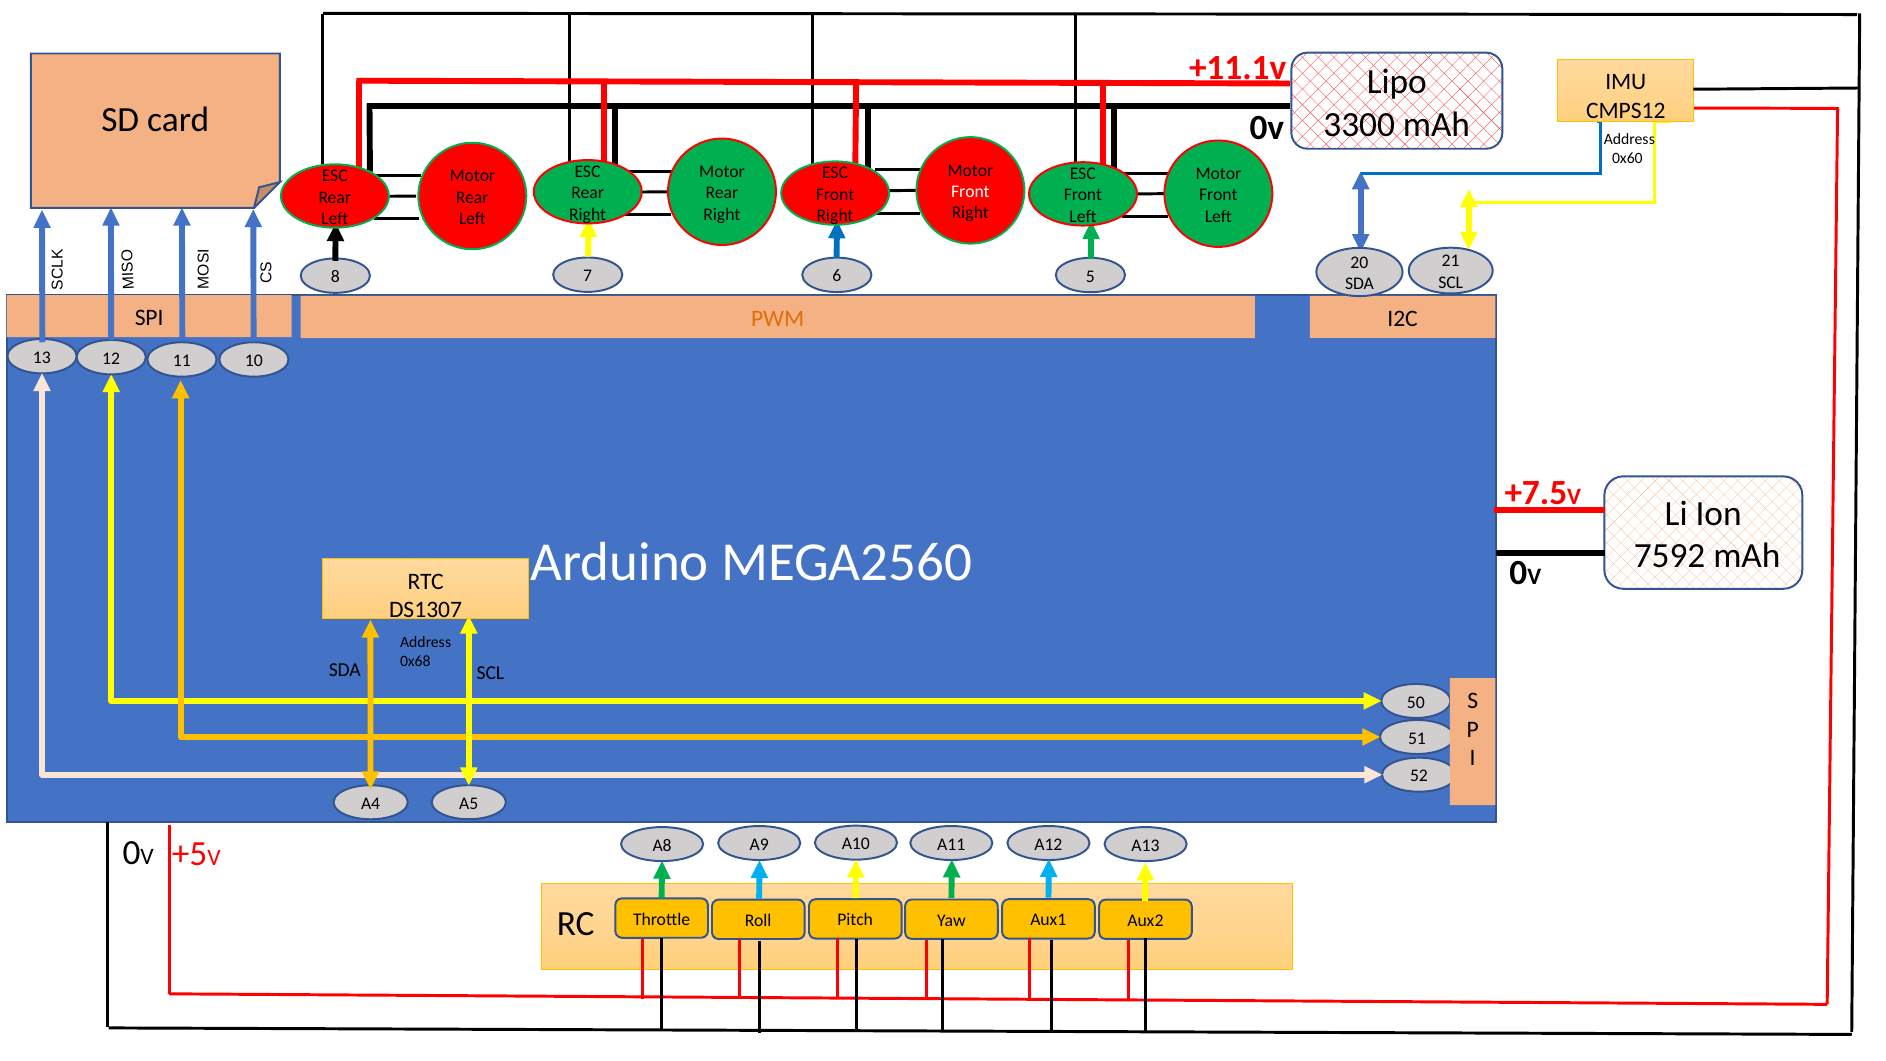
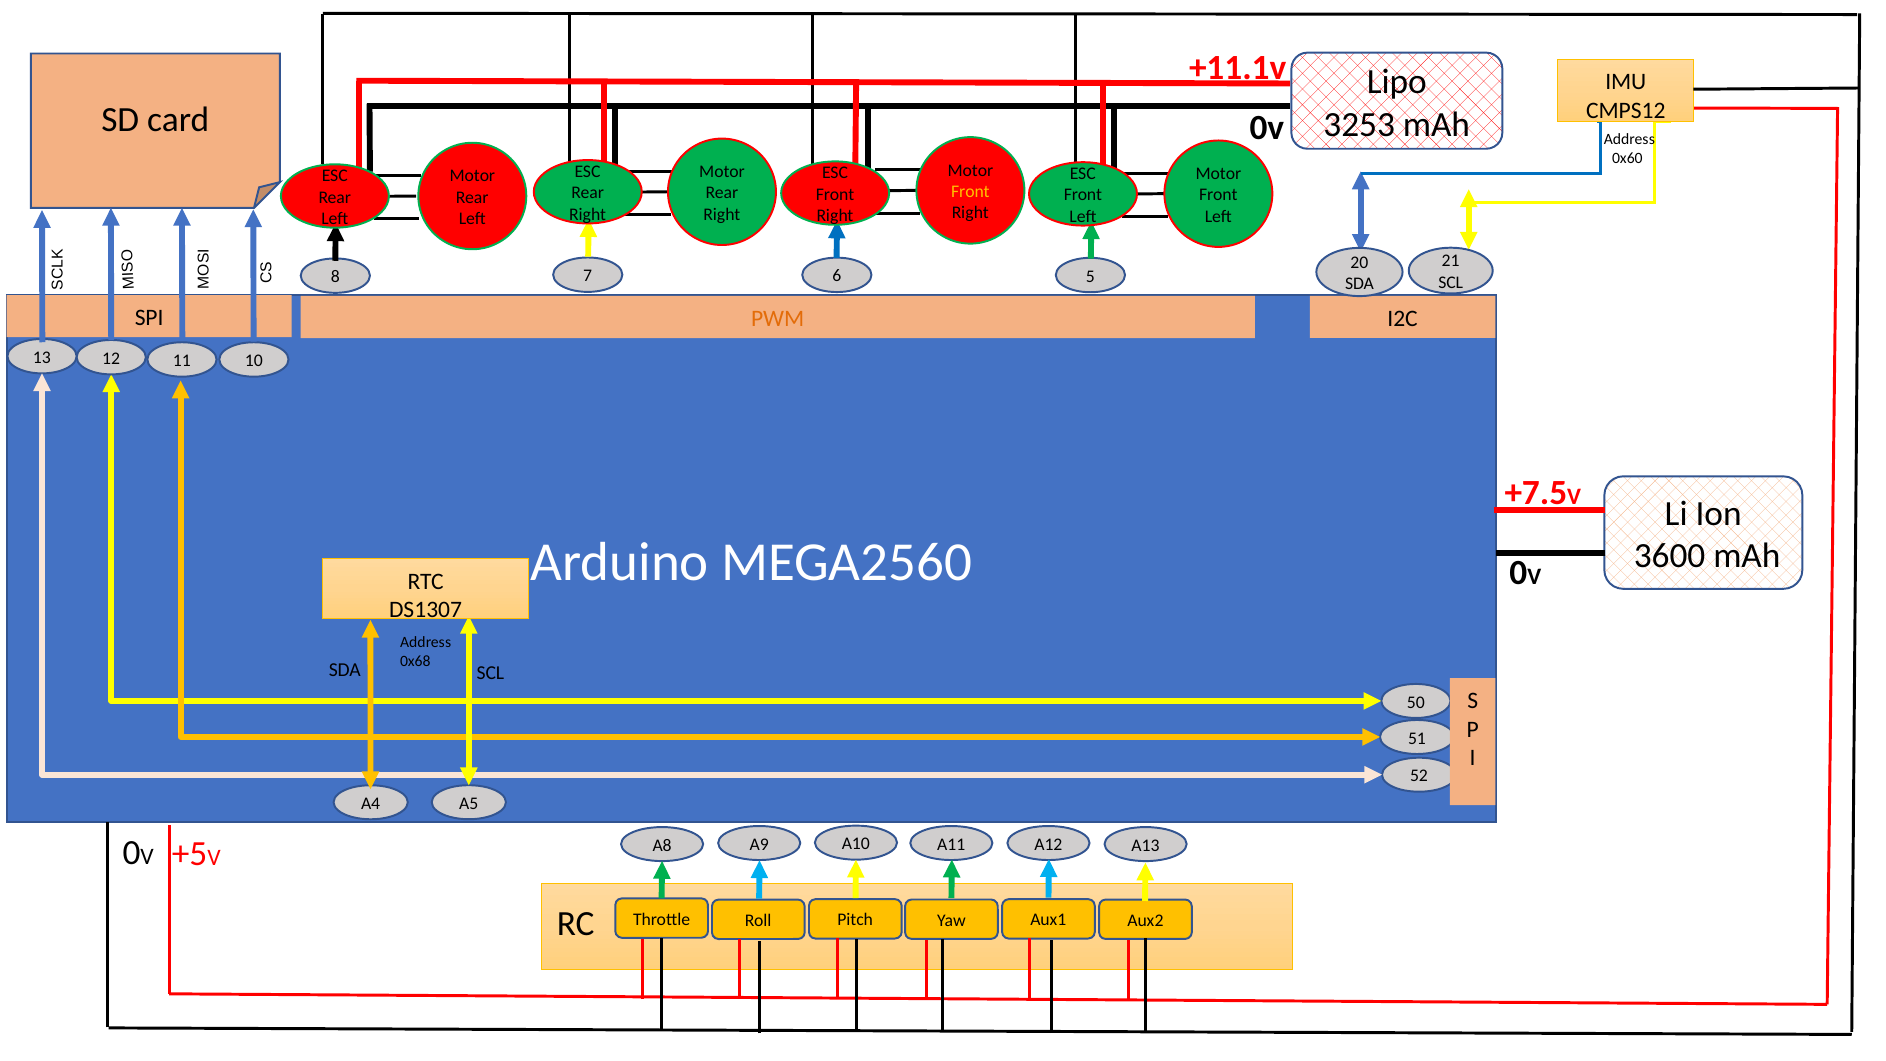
3300: 3300 -> 3253
Front at (970, 192) colour: white -> yellow
7592: 7592 -> 3600
